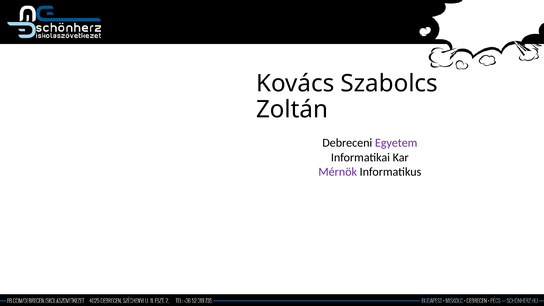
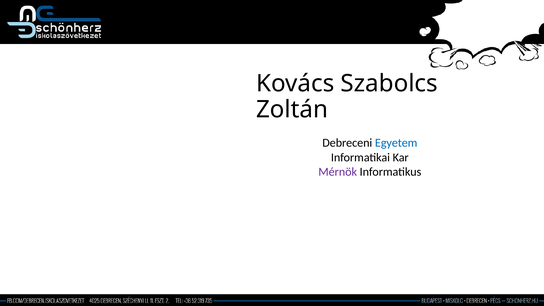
Egyetem colour: purple -> blue
